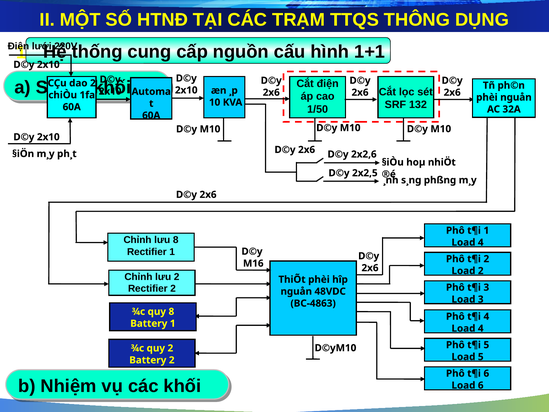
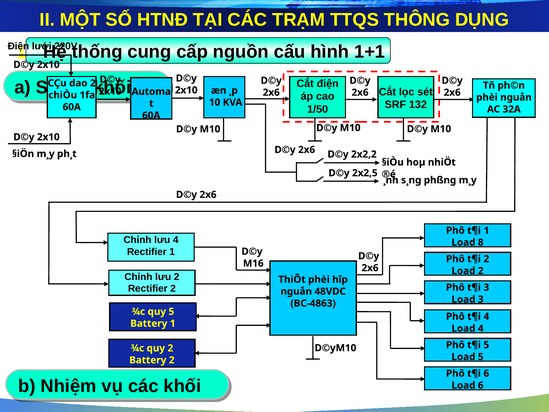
2x2,6: 2x2,6 -> 2x2,2
lưu 8: 8 -> 4
4 at (481, 242): 4 -> 8
quy 8: 8 -> 5
